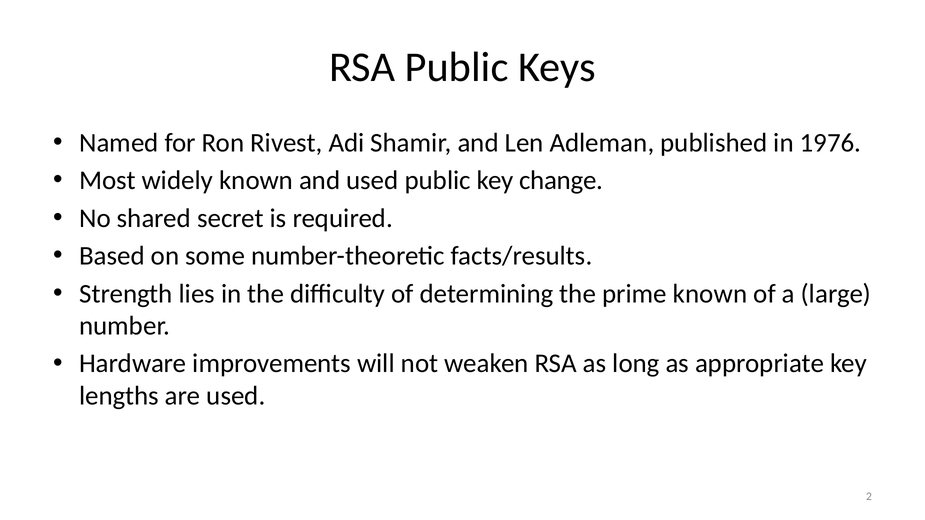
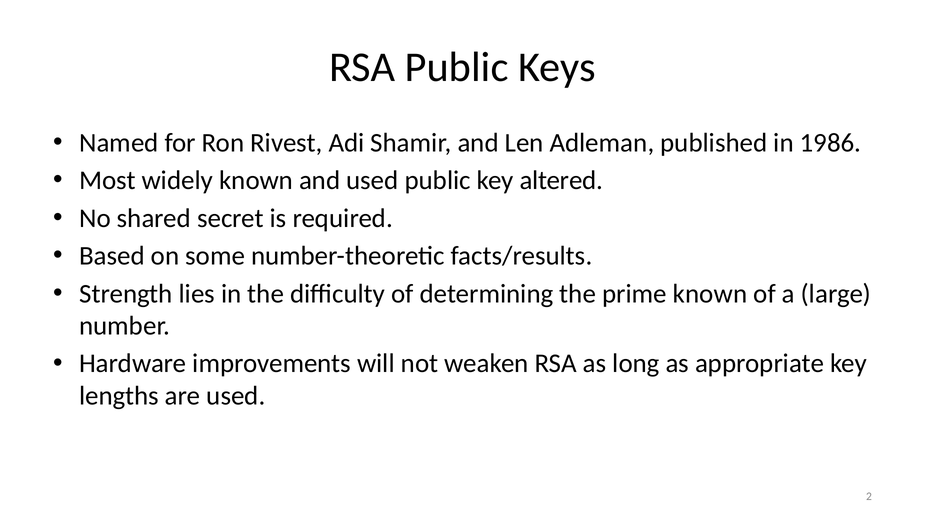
1976: 1976 -> 1986
change: change -> altered
